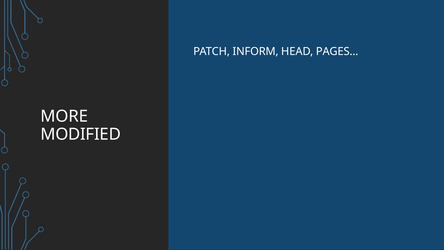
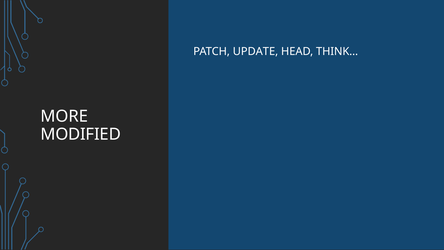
INFORM: INFORM -> UPDATE
PAGES…: PAGES… -> THINK…
